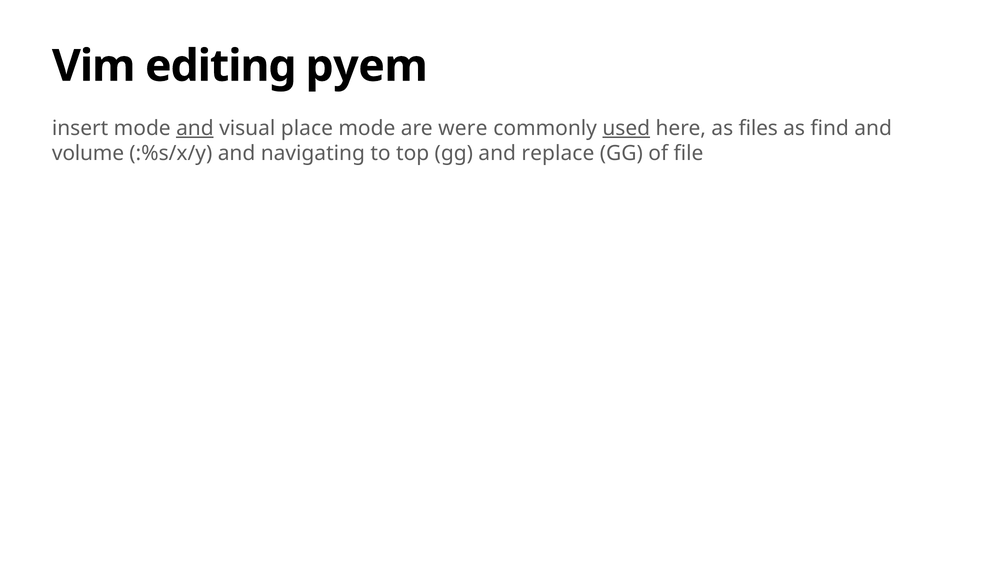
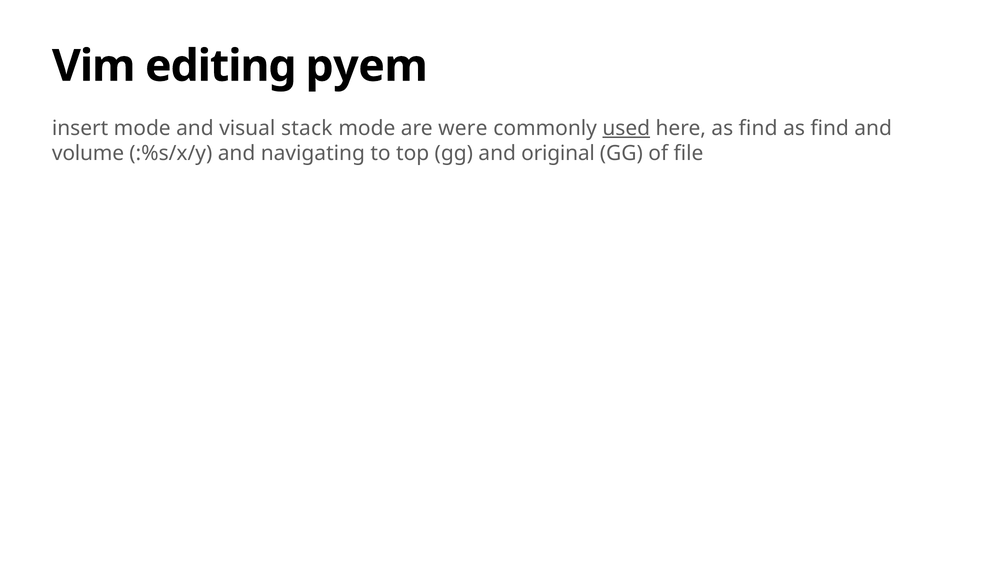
and at (195, 128) underline: present -> none
place: place -> stack
here as files: files -> find
replace: replace -> original
